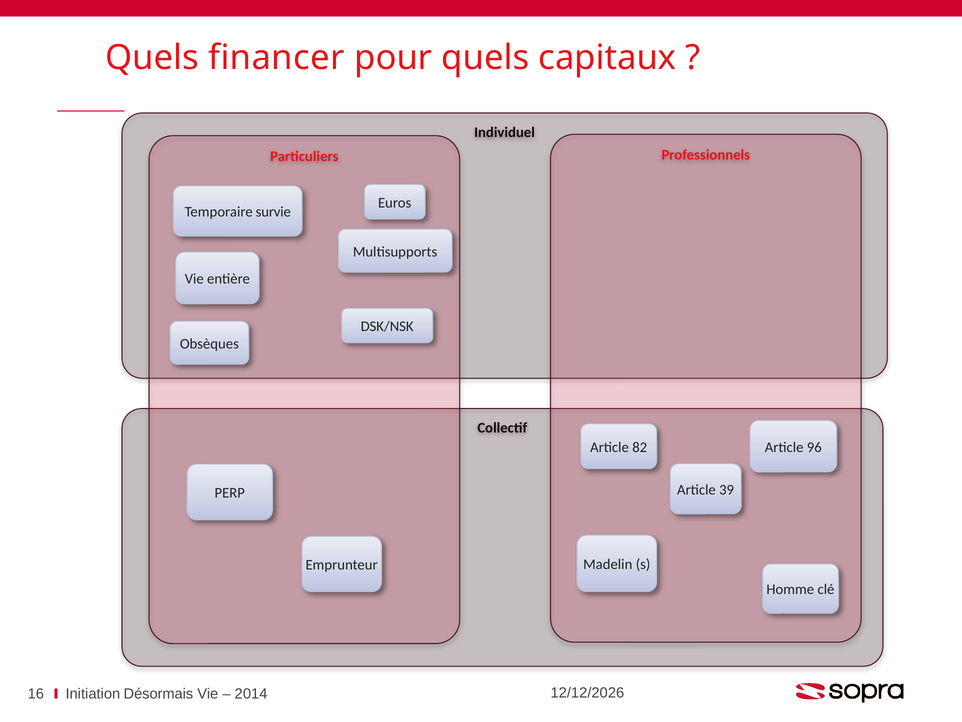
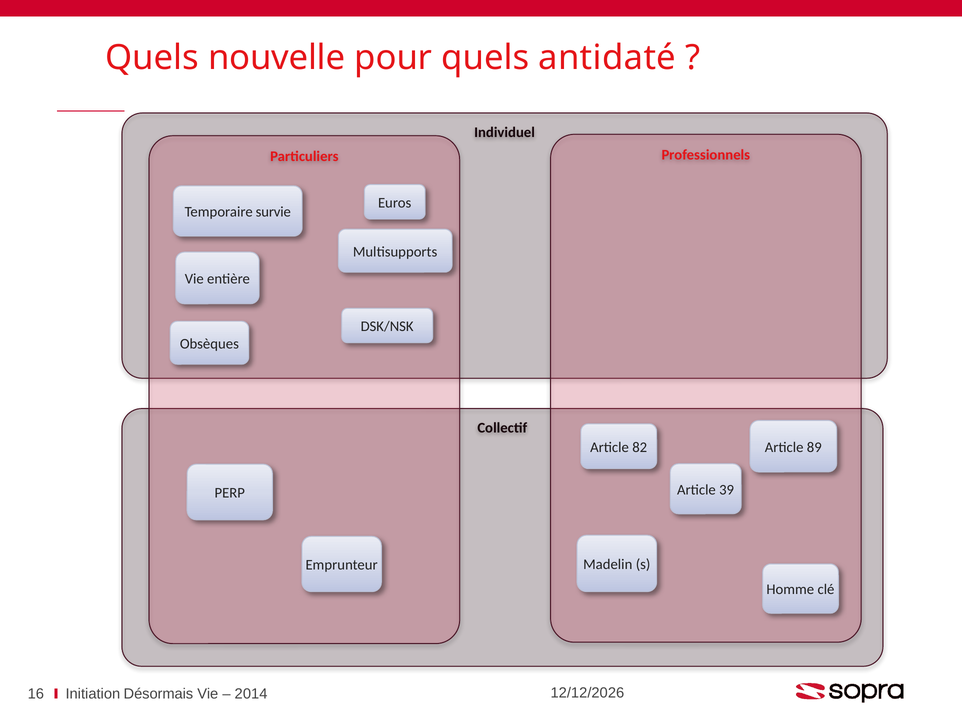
financer: financer -> nouvelle
capitaux: capitaux -> antidaté
96: 96 -> 89
